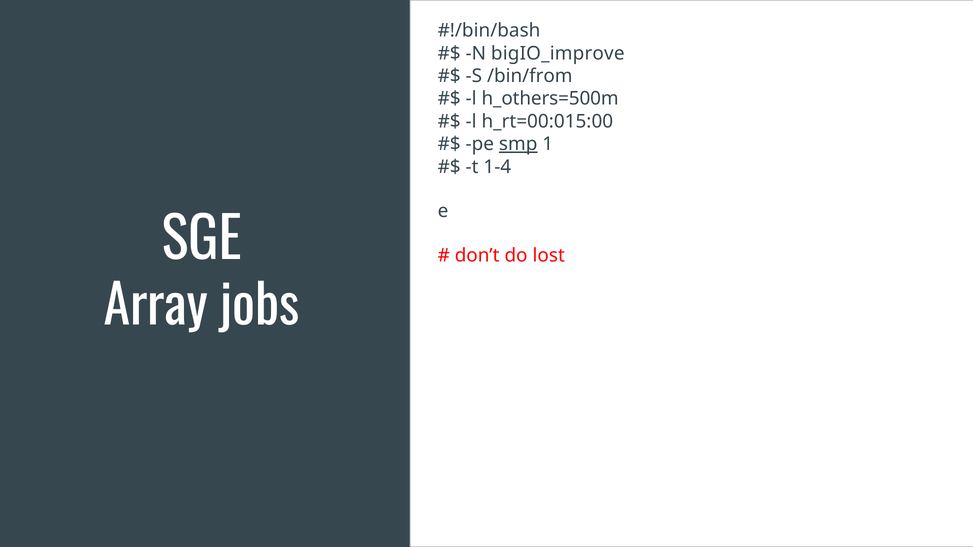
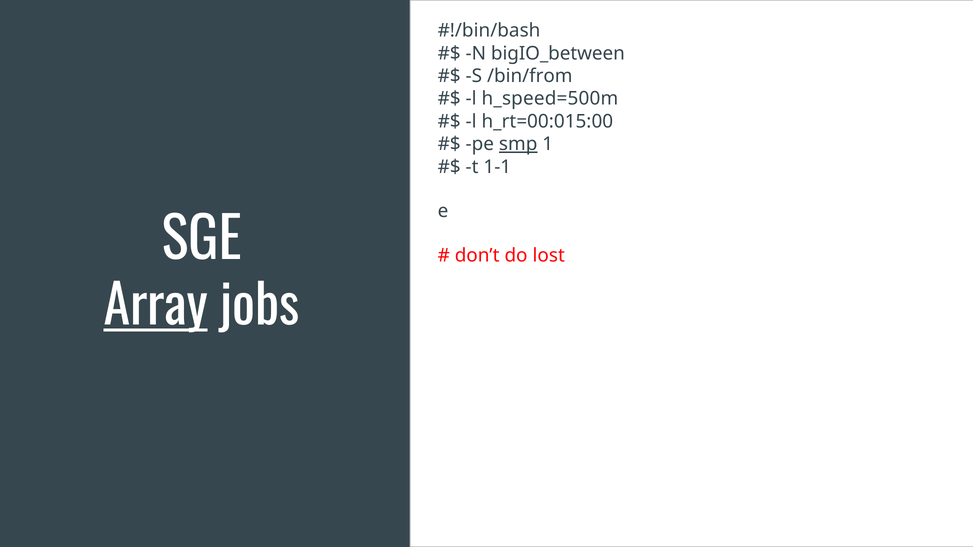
bigIO_improve: bigIO_improve -> bigIO_between
h_others=500m: h_others=500m -> h_speed=500m
1-4: 1-4 -> 1-1
Array underline: none -> present
